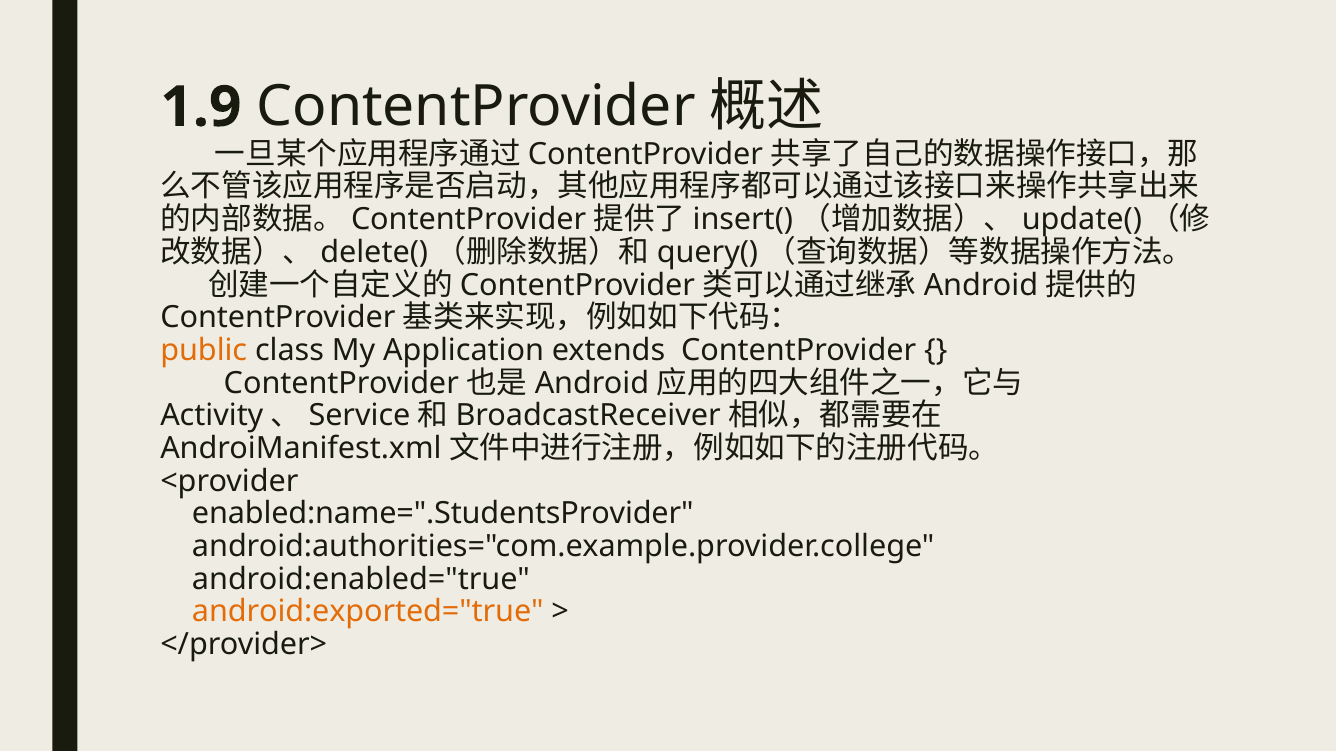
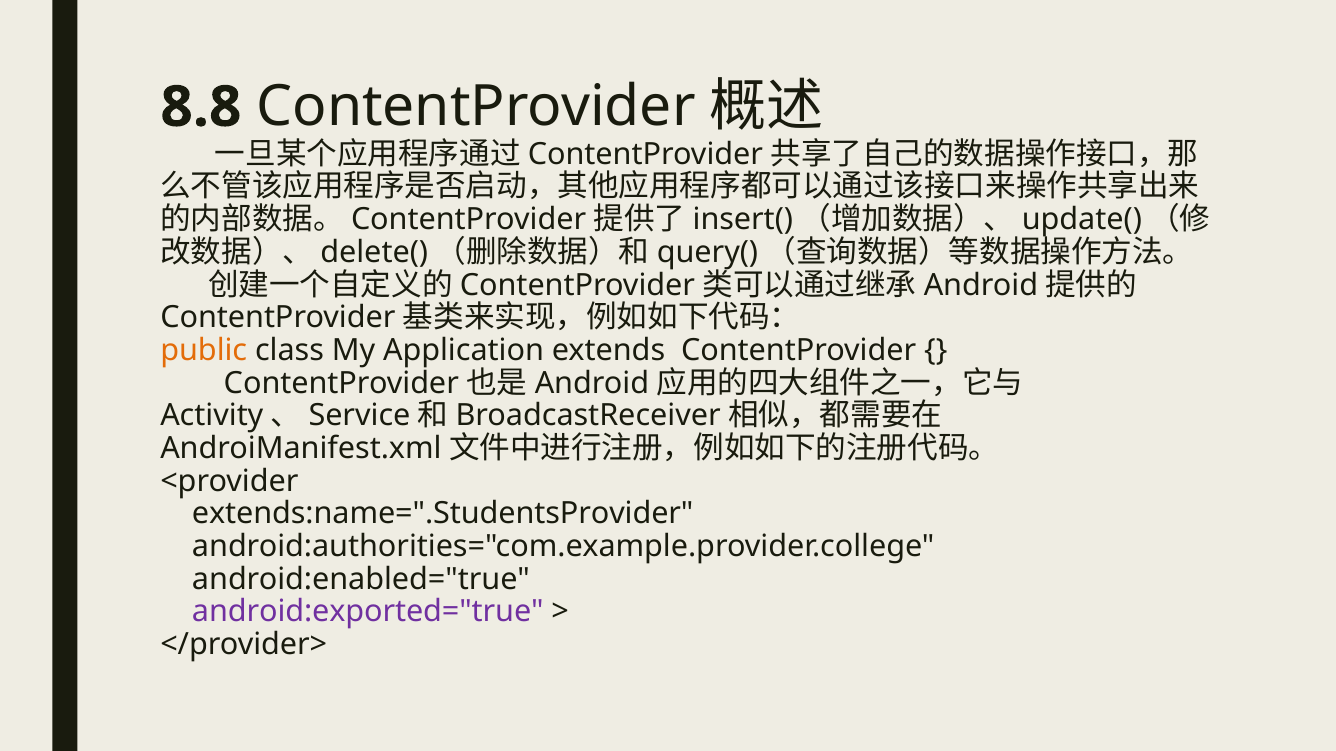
1.9: 1.9 -> 8.8
enabled:name=".StudentsProvider: enabled:name=".StudentsProvider -> extends:name=".StudentsProvider
android:exported="true colour: orange -> purple
